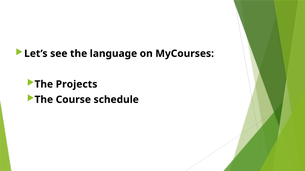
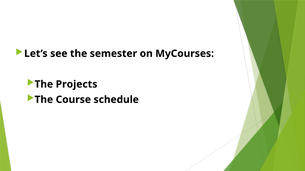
language: language -> semester
